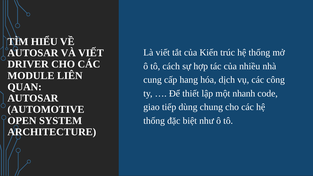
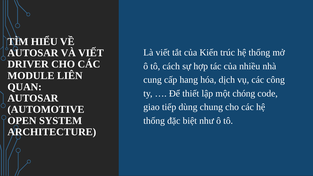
nhanh: nhanh -> chóng
